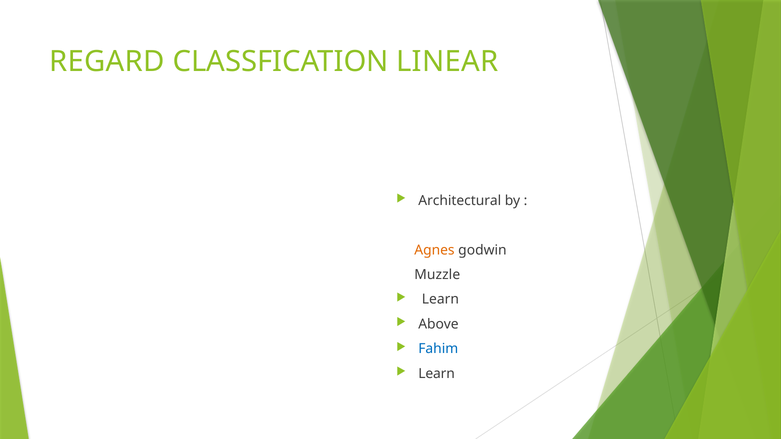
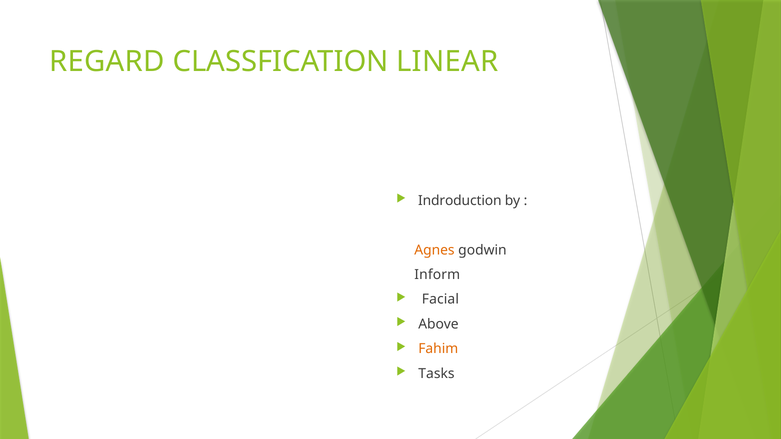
Architectural: Architectural -> Indroduction
Muzzle: Muzzle -> Inform
Learn at (440, 300): Learn -> Facial
Fahim colour: blue -> orange
Learn at (437, 374): Learn -> Tasks
